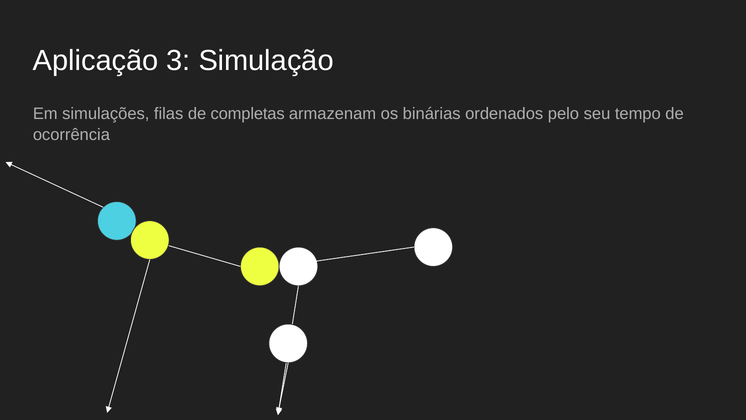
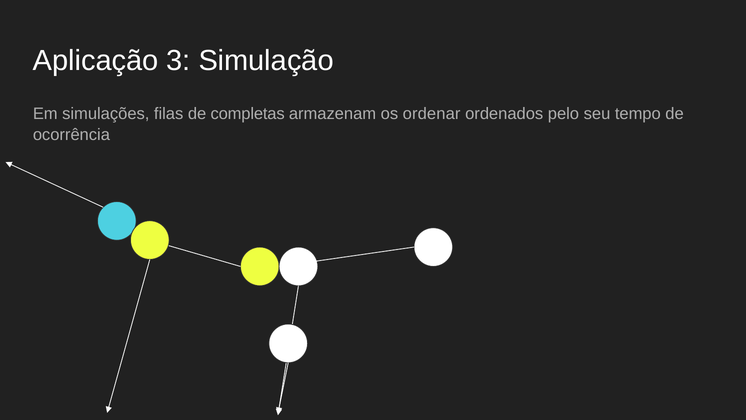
binárias: binárias -> ordenar
